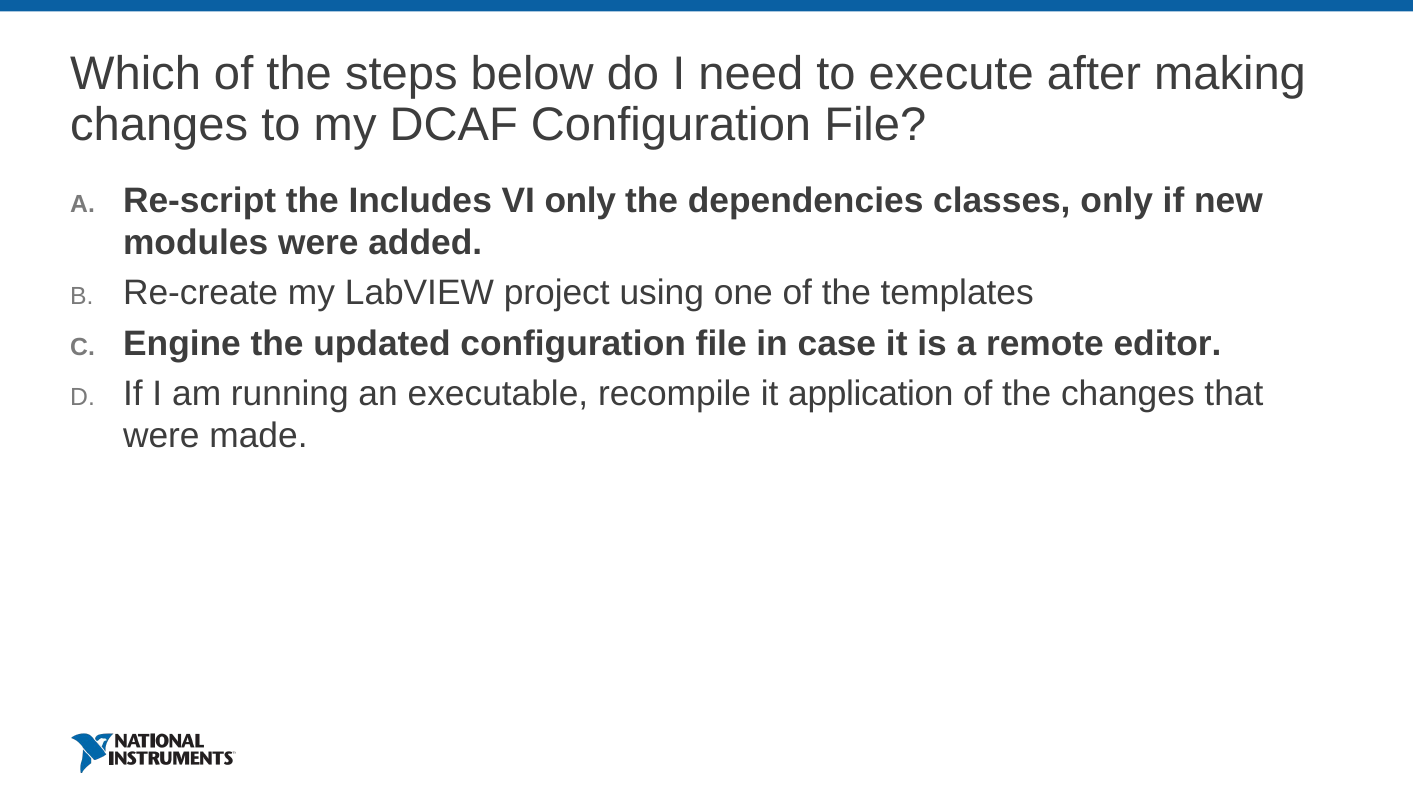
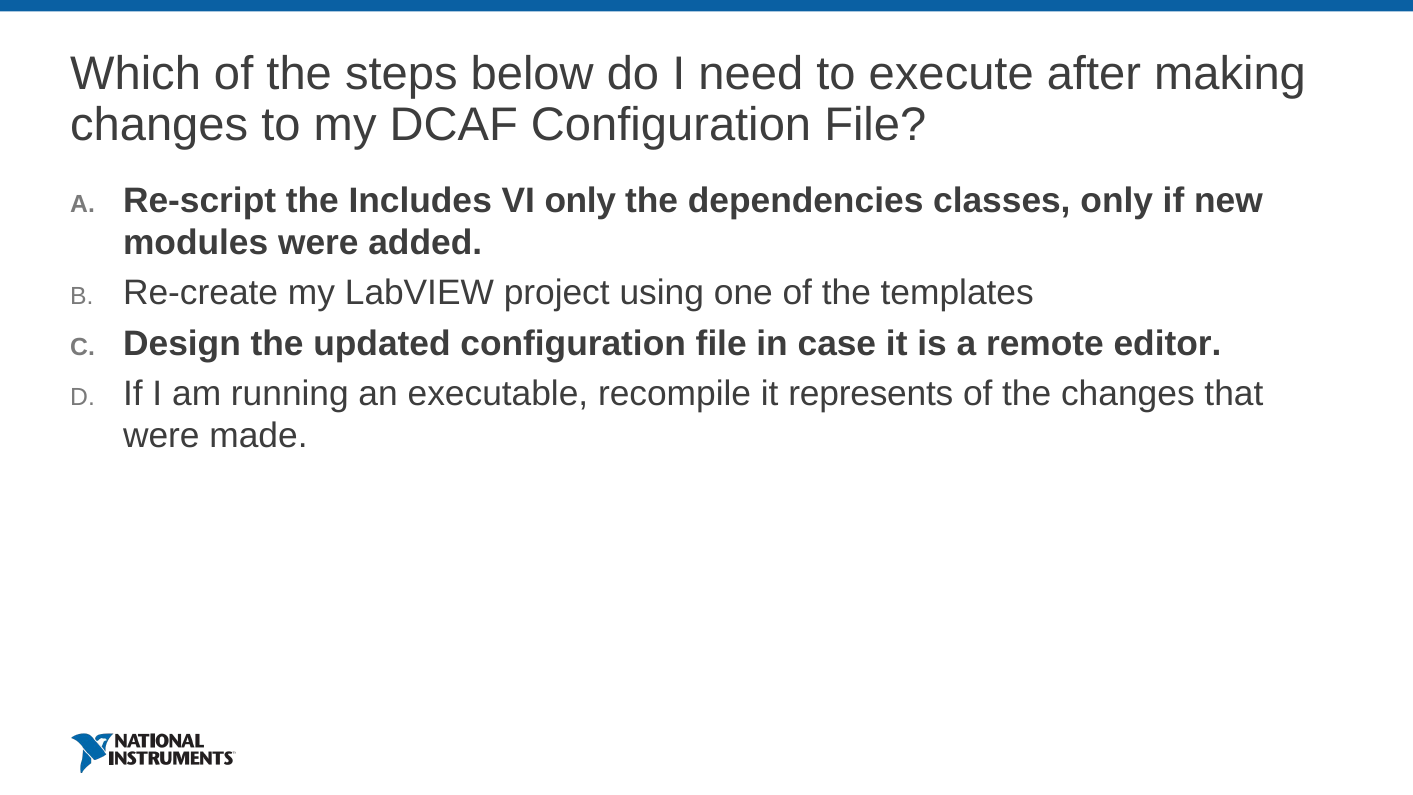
Engine: Engine -> Design
application: application -> represents
